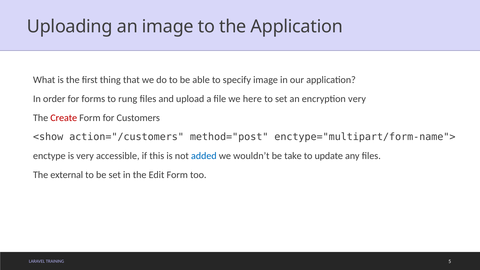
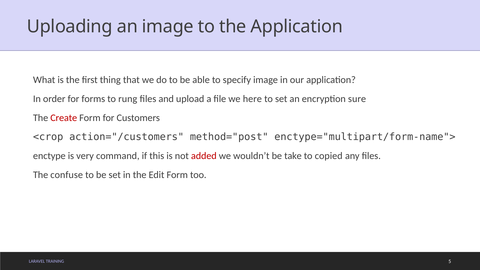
encryption very: very -> sure
<show: <show -> <crop
accessible: accessible -> command
added colour: blue -> red
update: update -> copied
external: external -> confuse
